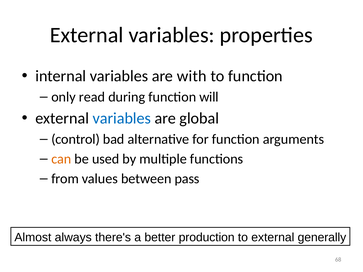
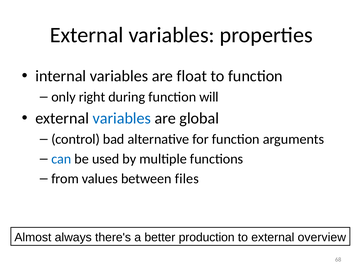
with: with -> float
read: read -> right
can colour: orange -> blue
pass: pass -> files
generally: generally -> overview
